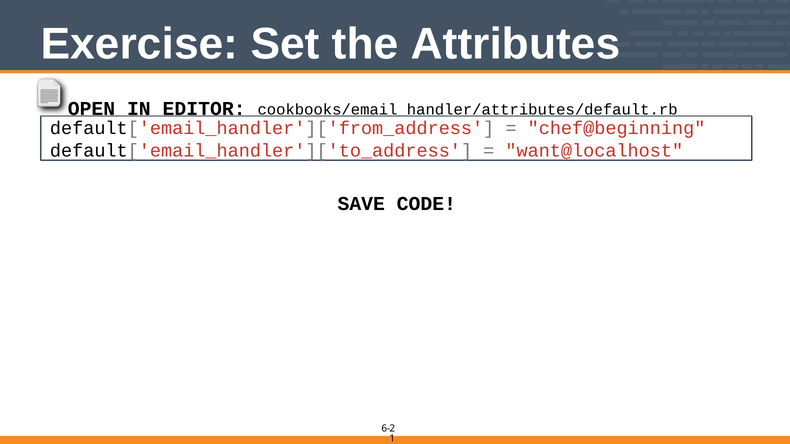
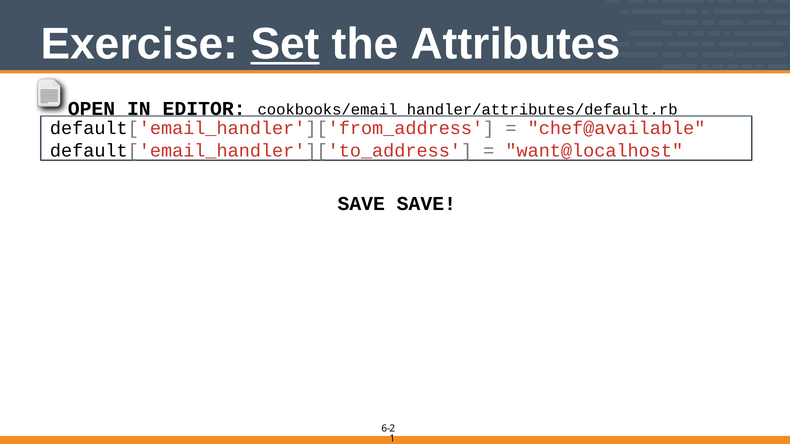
Set underline: none -> present
chef@beginning: chef@beginning -> chef@available
SAVE CODE: CODE -> SAVE
